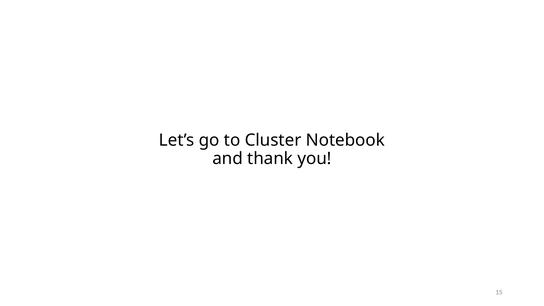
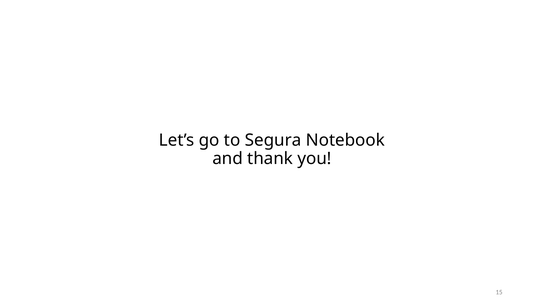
Cluster: Cluster -> Segura
